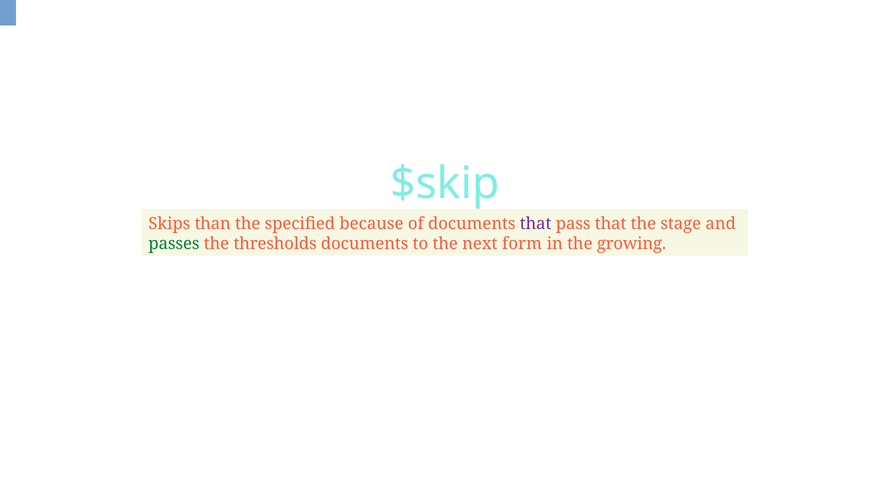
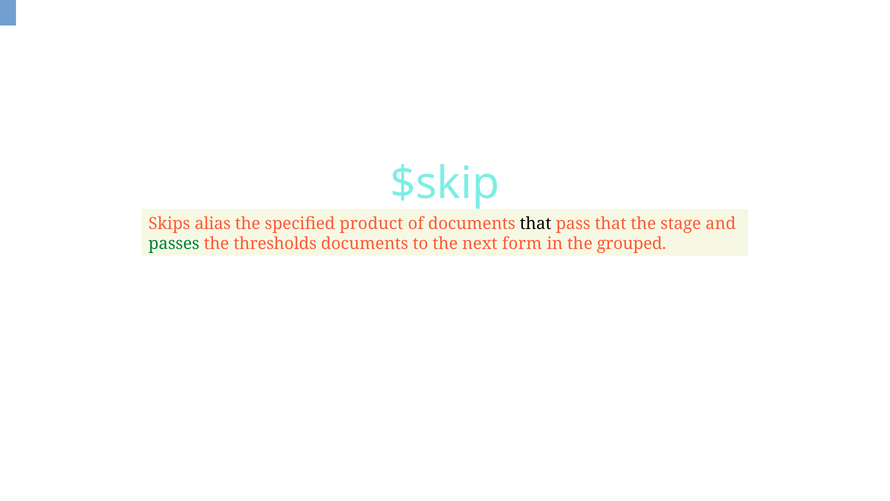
than: than -> alias
because: because -> product
that at (536, 223) colour: purple -> black
growing: growing -> grouped
